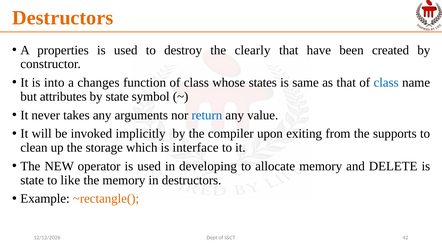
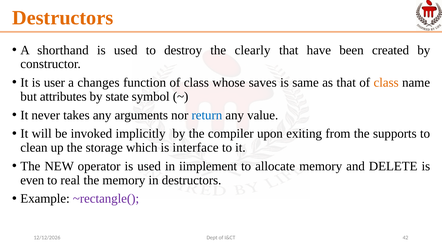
properties: properties -> shorthand
into: into -> user
states: states -> saves
class at (386, 82) colour: blue -> orange
developing: developing -> iimplement
state at (32, 180): state -> even
like: like -> real
~rectangle( colour: orange -> purple
